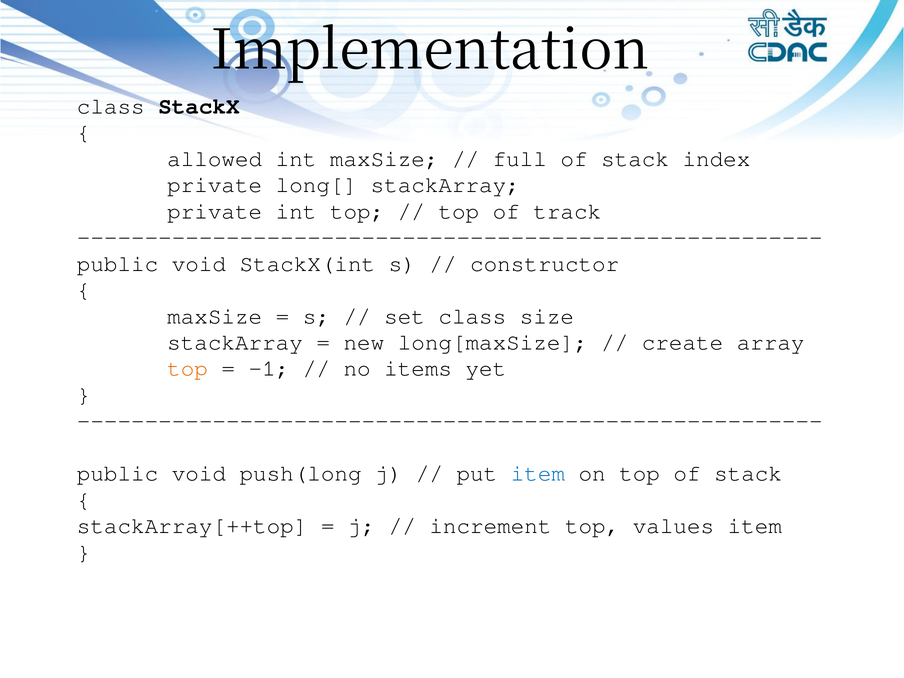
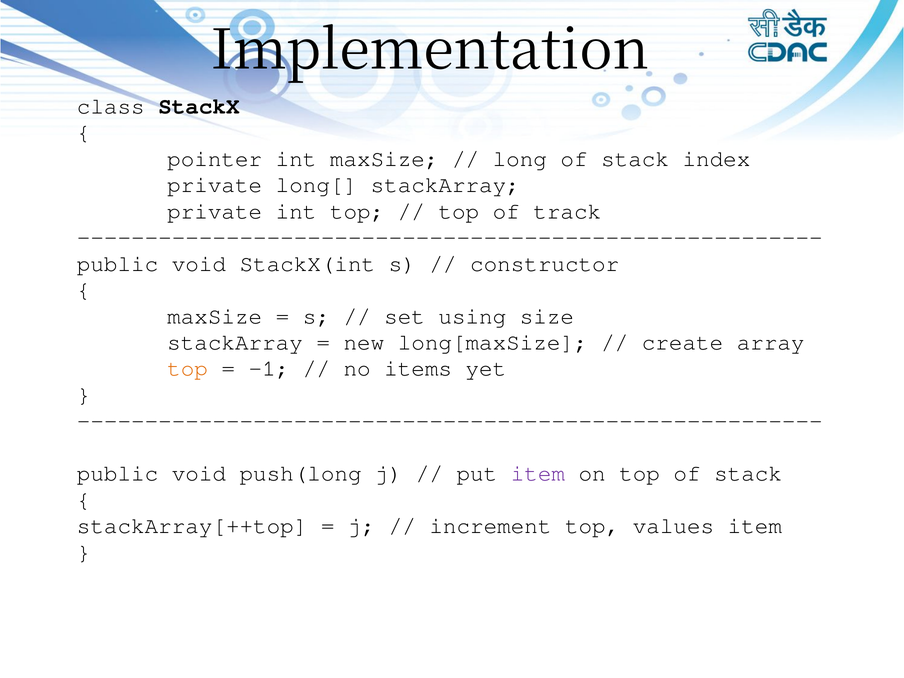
allowed: allowed -> pointer
full: full -> long
set class: class -> using
item at (538, 473) colour: blue -> purple
